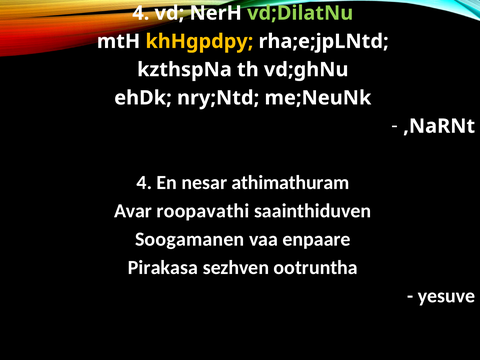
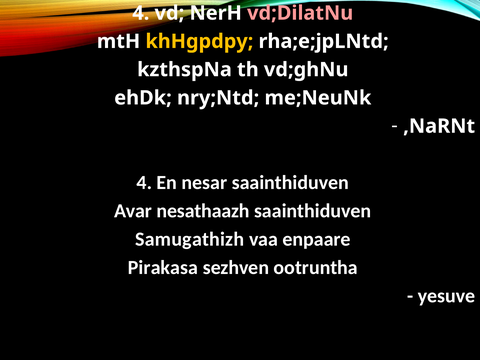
vd;DilatNu colour: light green -> pink
nesar athimathuram: athimathuram -> saainthiduven
roopavathi: roopavathi -> nesathaazh
Soogamanen: Soogamanen -> Samugathizh
